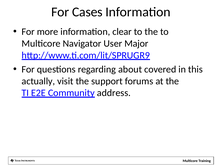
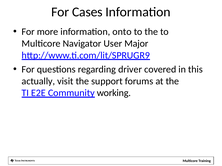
clear: clear -> onto
about: about -> driver
address: address -> working
